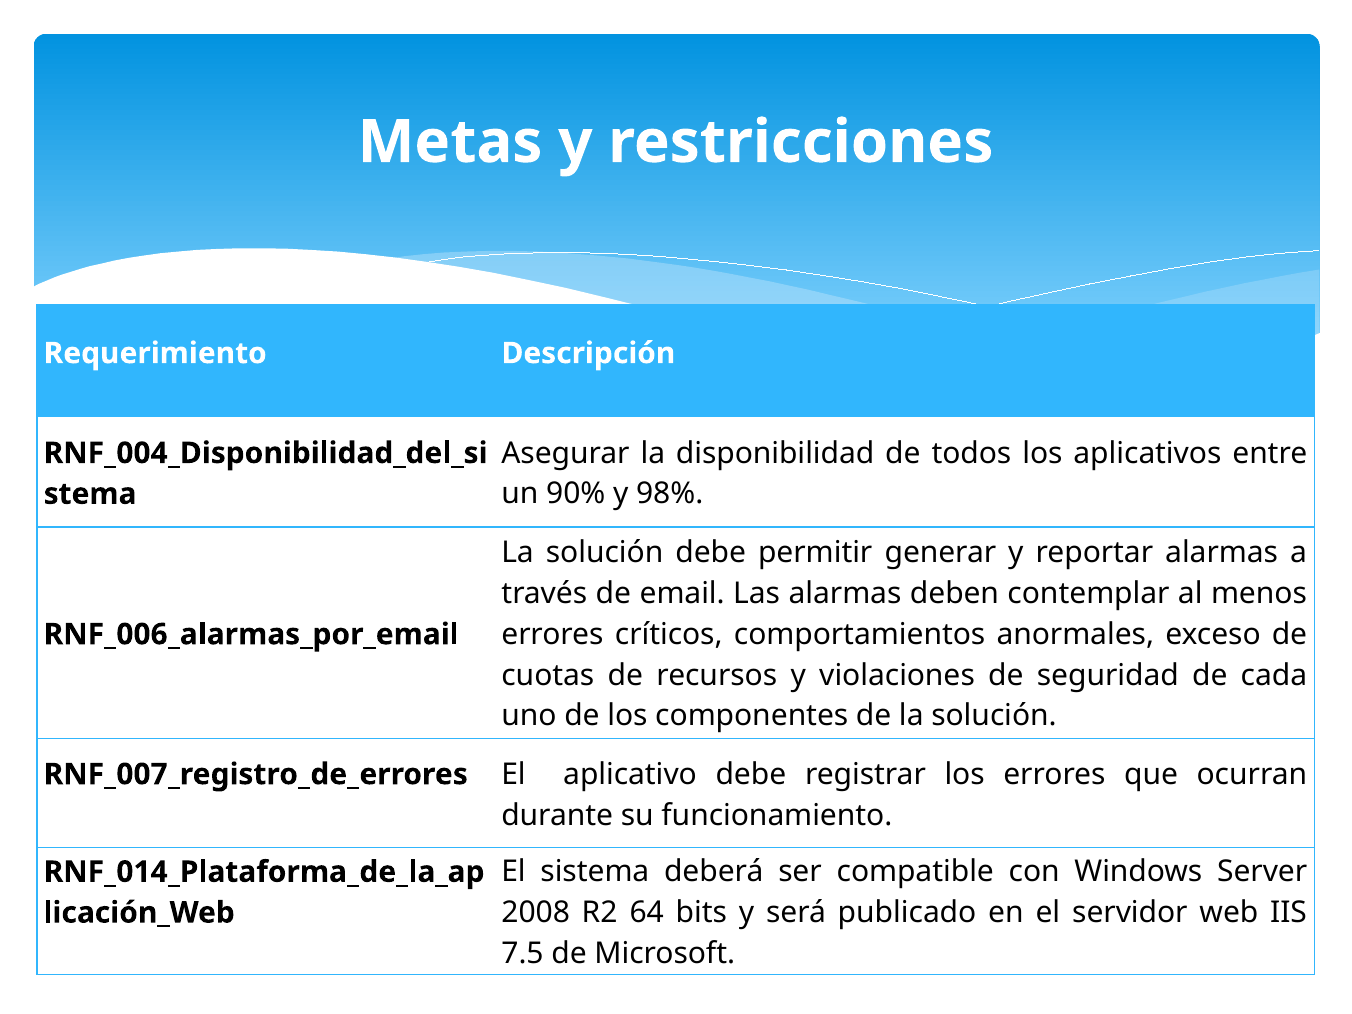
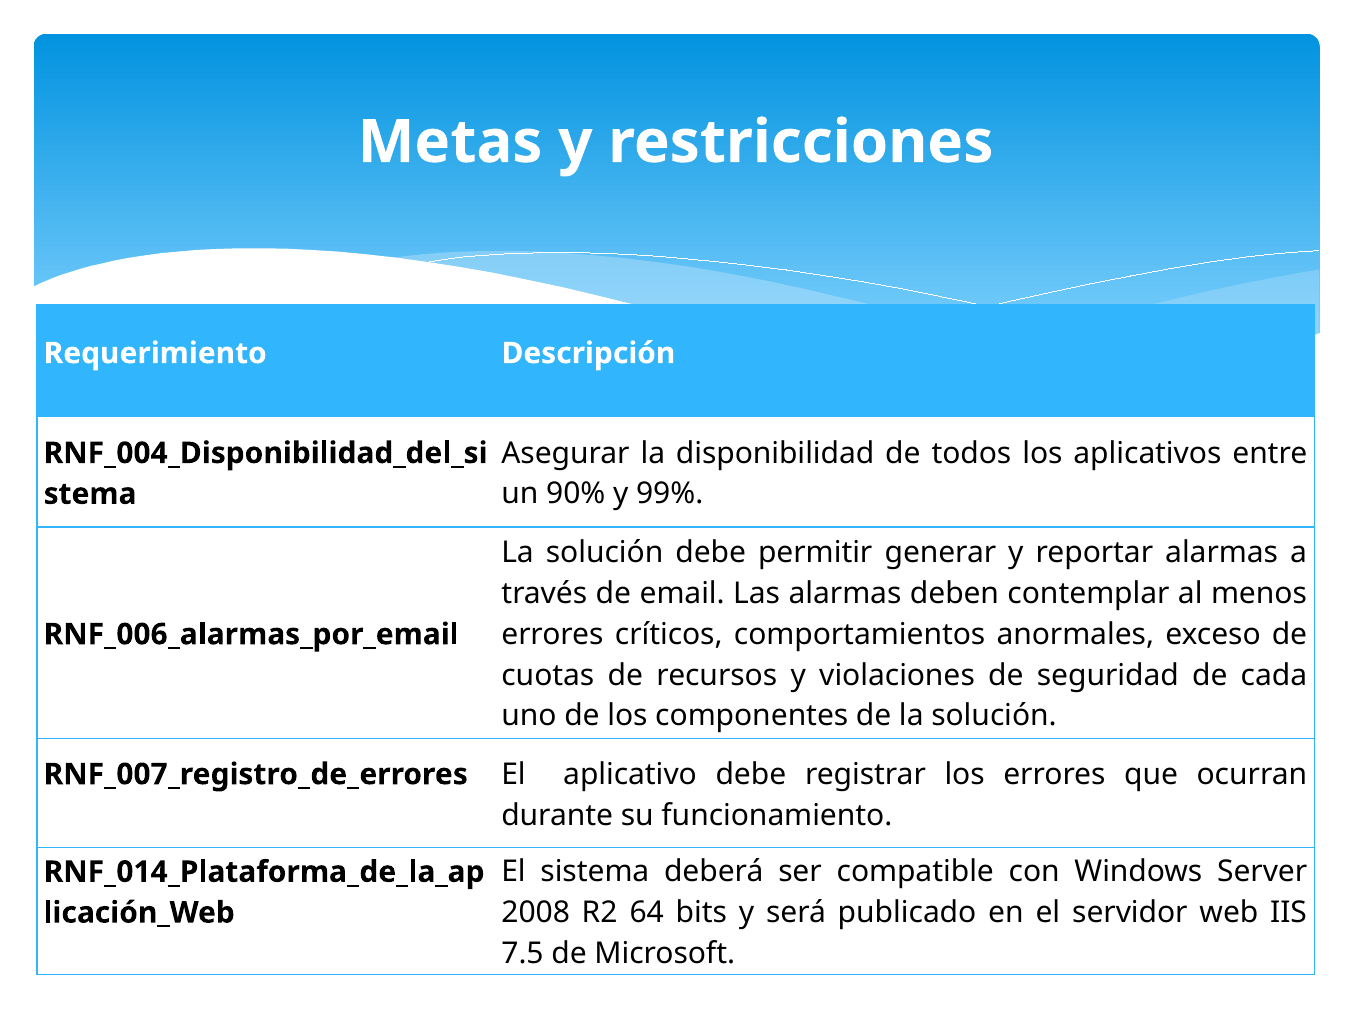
98%: 98% -> 99%
